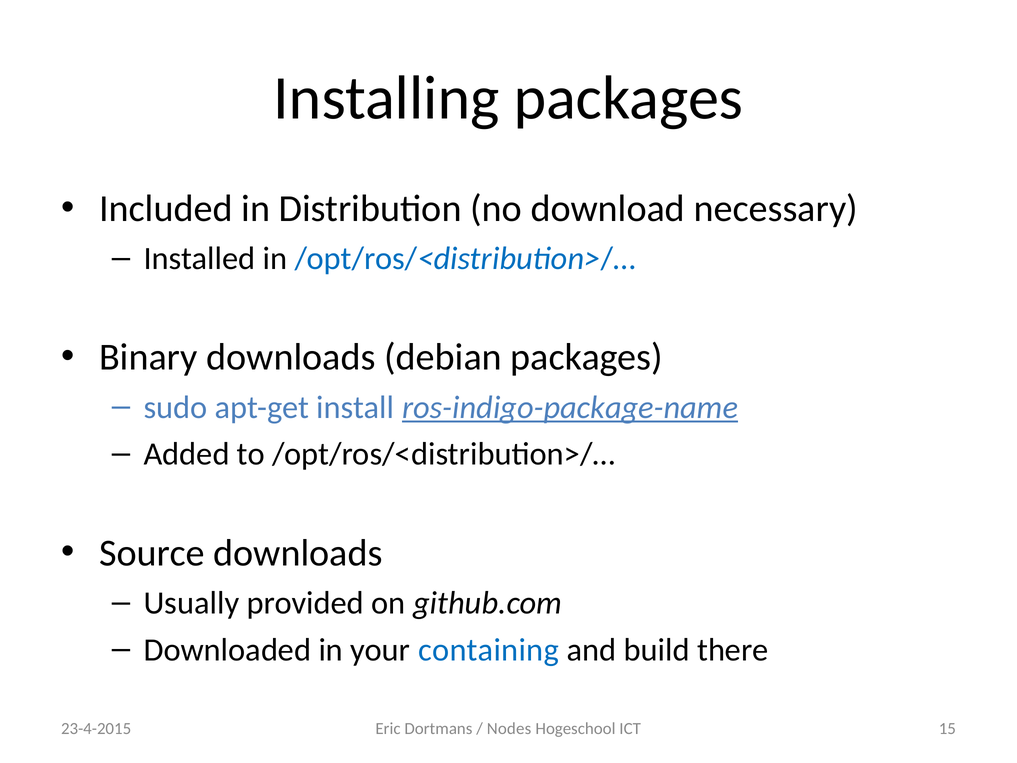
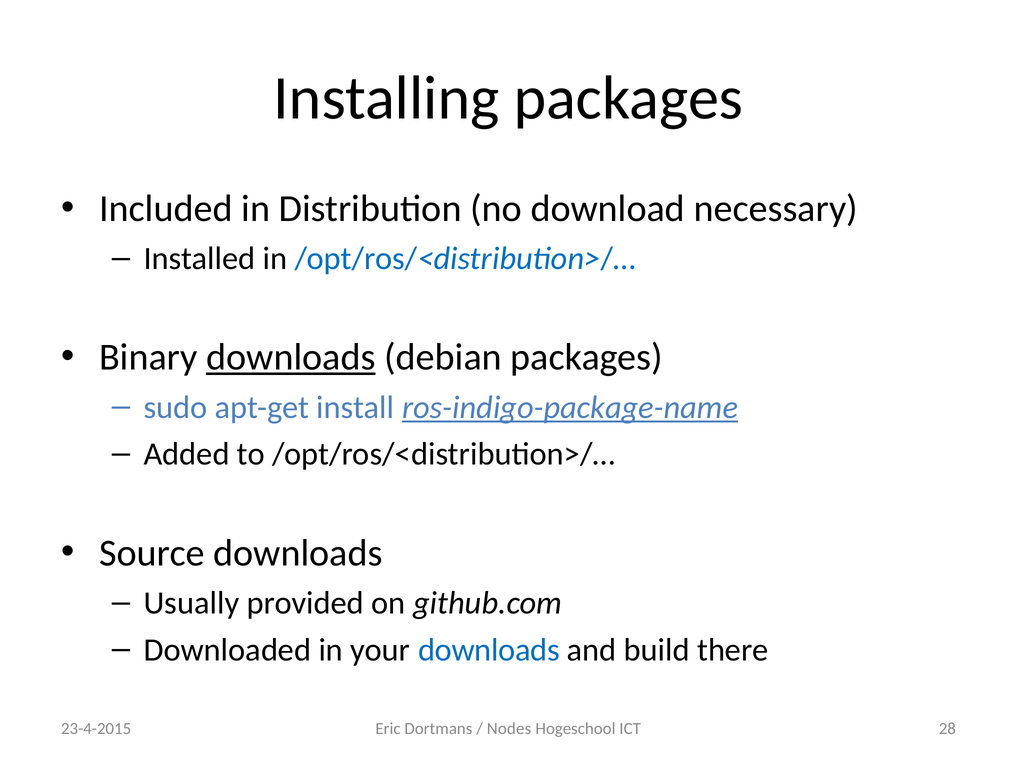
downloads at (291, 357) underline: none -> present
your containing: containing -> downloads
15: 15 -> 28
